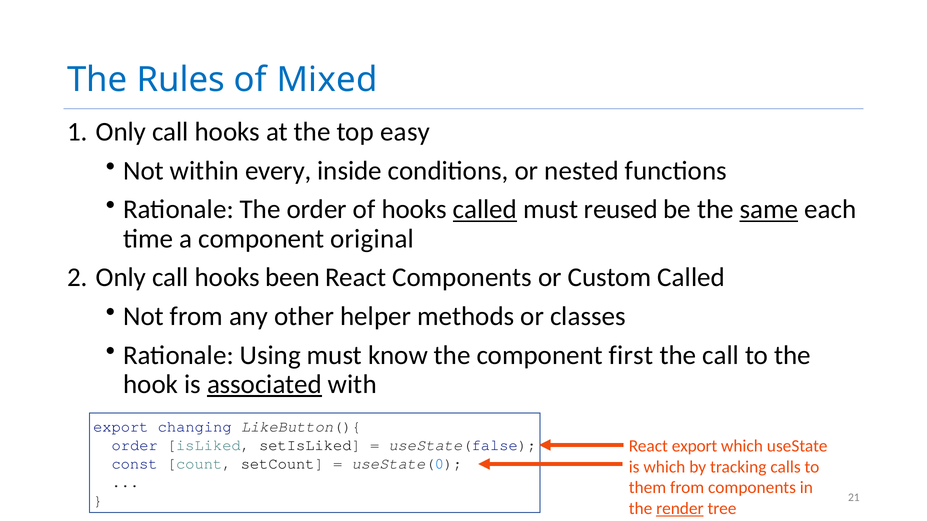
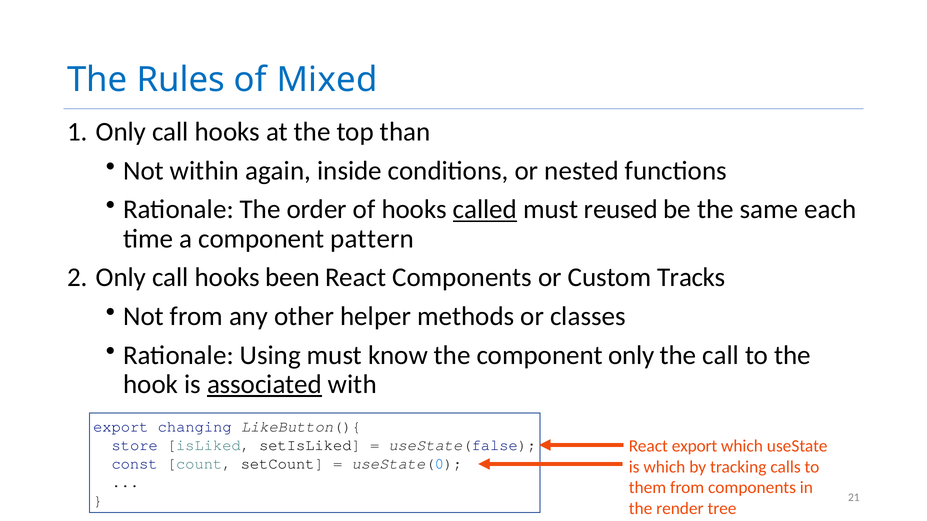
easy: easy -> than
every: every -> again
same underline: present -> none
original: original -> pattern
Custom Called: Called -> Tracks
component first: first -> only
order at (135, 446): order -> store
render underline: present -> none
